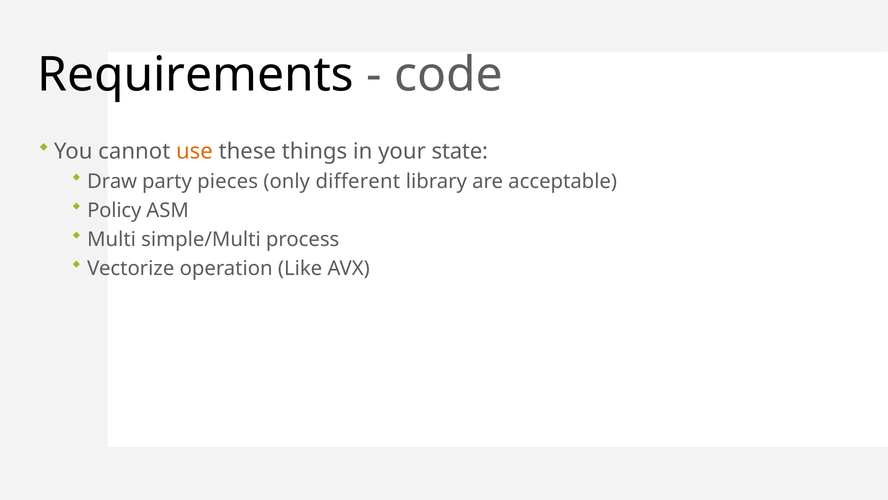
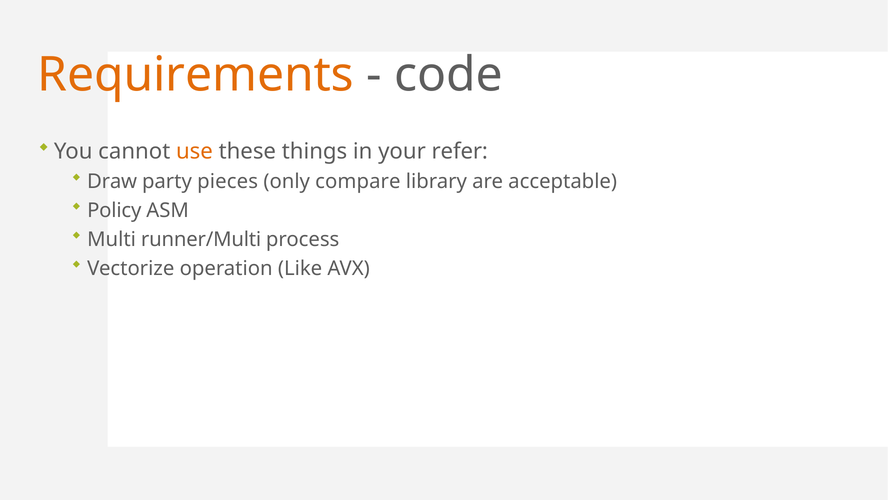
Requirements colour: black -> orange
state: state -> refer
different: different -> compare
simple/Multi: simple/Multi -> runner/Multi
